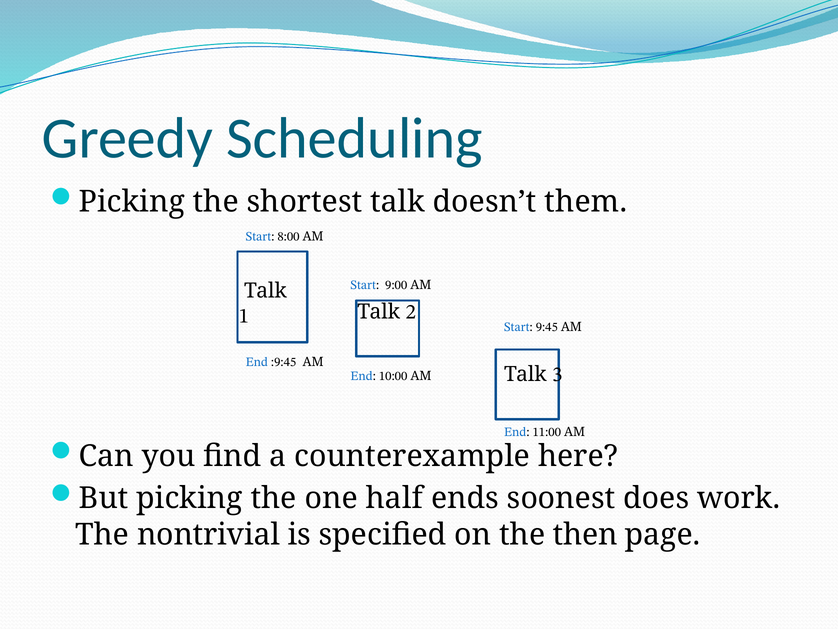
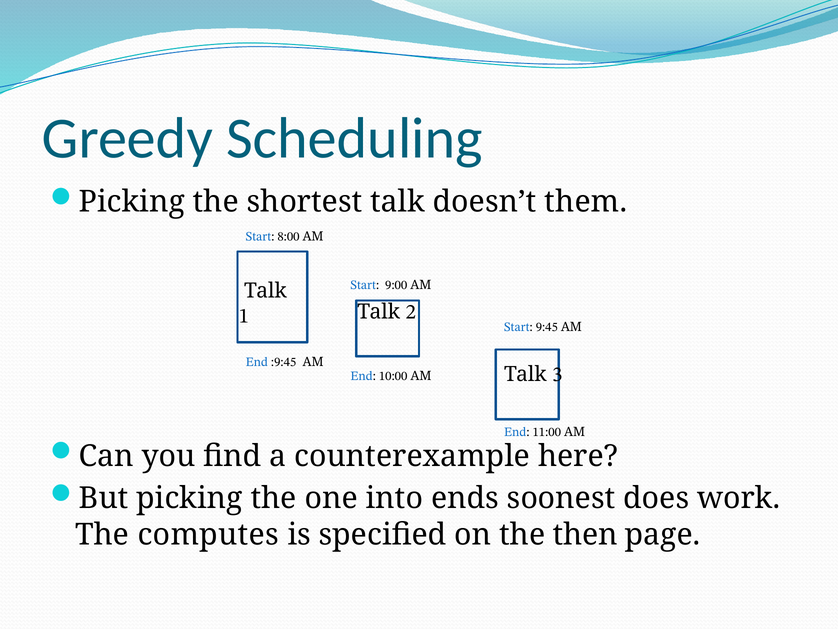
half: half -> into
nontrivial: nontrivial -> computes
